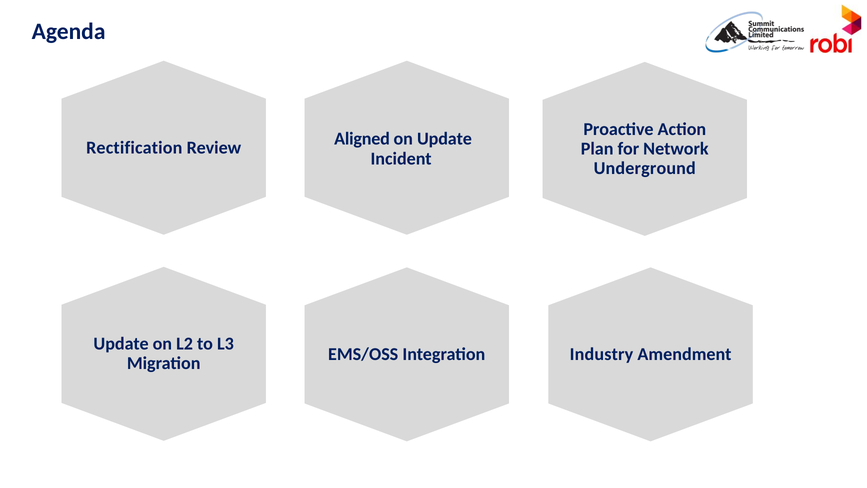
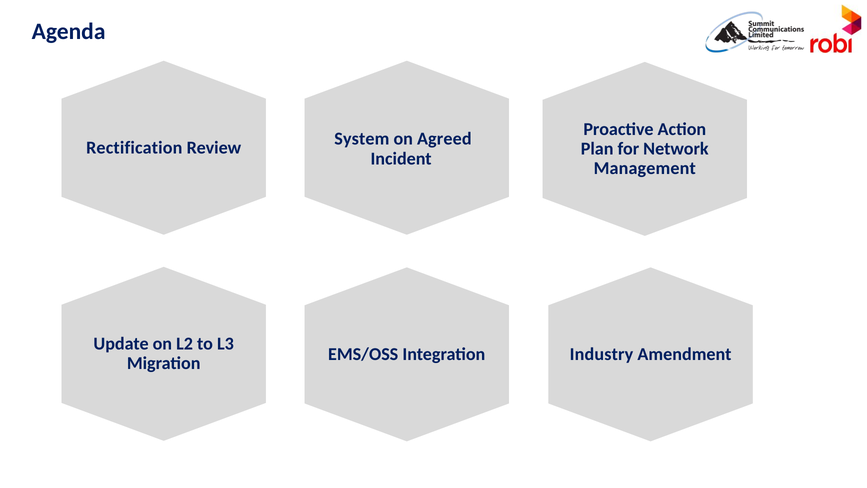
Aligned: Aligned -> System
on Update: Update -> Agreed
Underground: Underground -> Management
